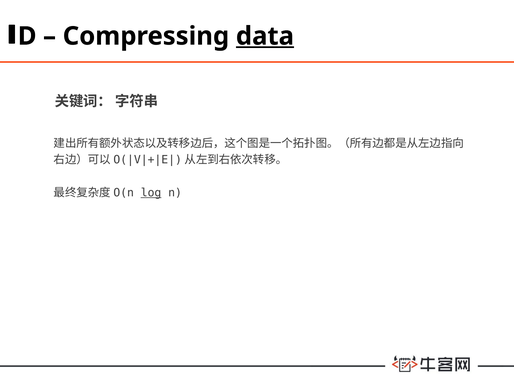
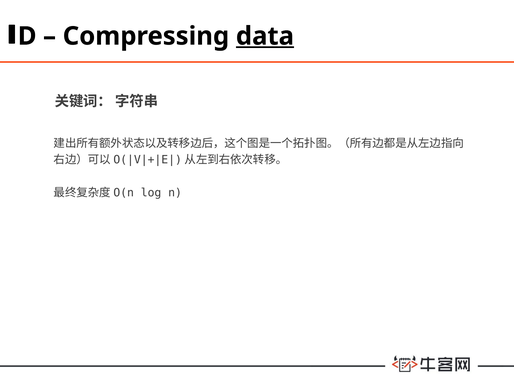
log underline: present -> none
